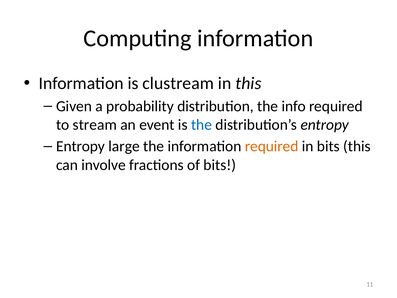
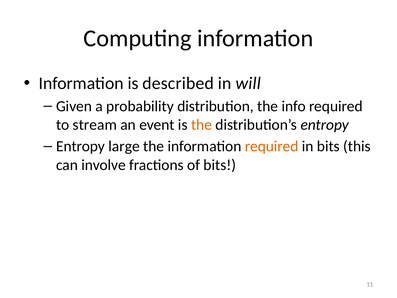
clustream: clustream -> described
in this: this -> will
the at (201, 125) colour: blue -> orange
